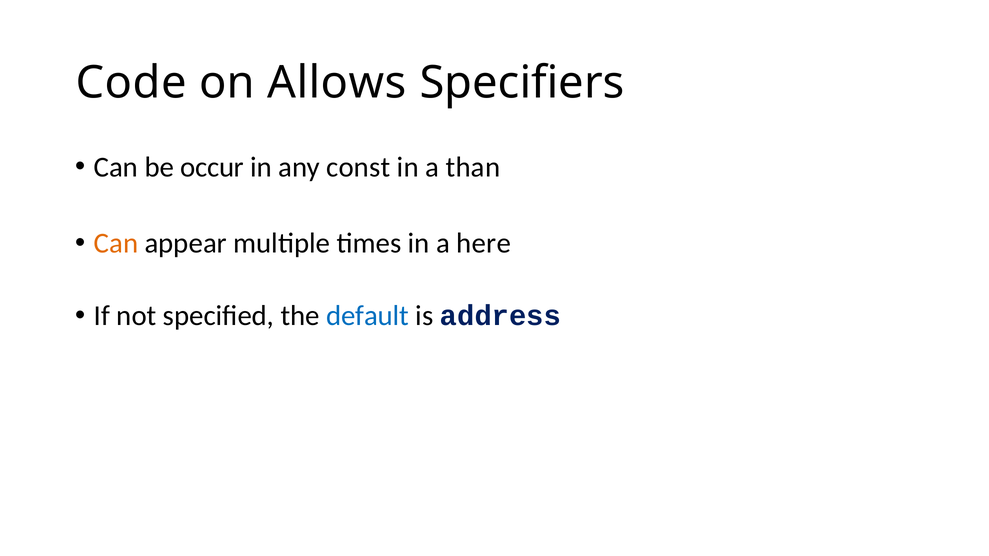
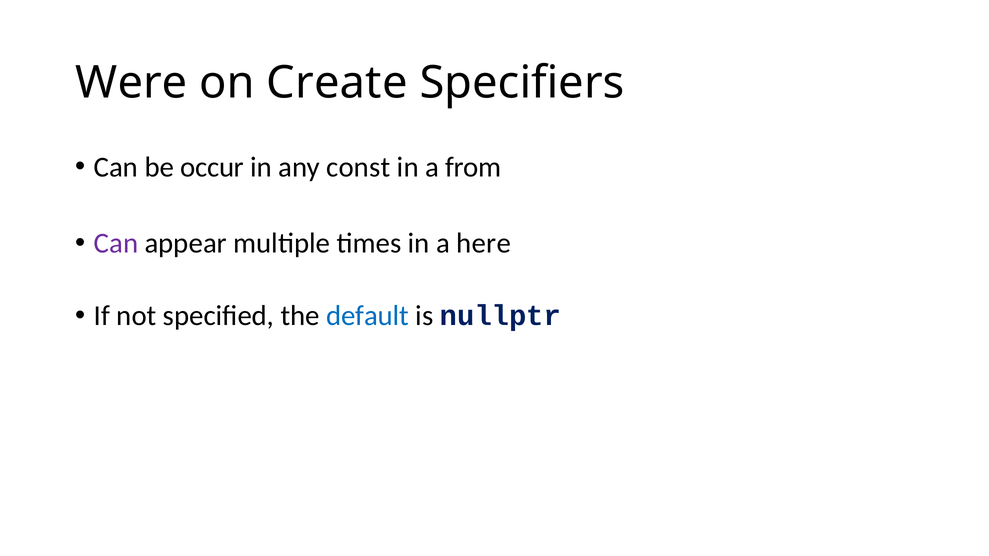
Code: Code -> Were
Allows: Allows -> Create
than: than -> from
Can at (116, 243) colour: orange -> purple
address: address -> nullptr
